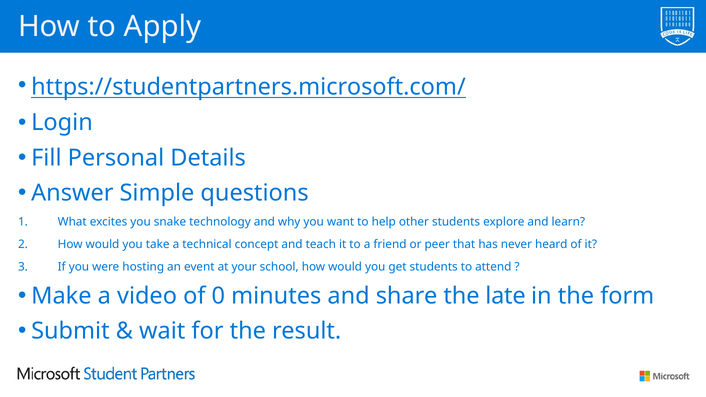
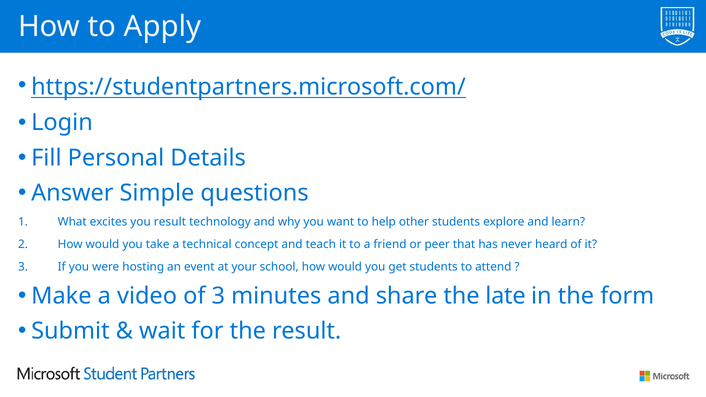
you snake: snake -> result
of 0: 0 -> 3
